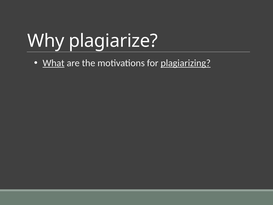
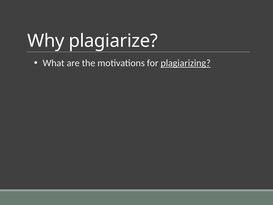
What underline: present -> none
